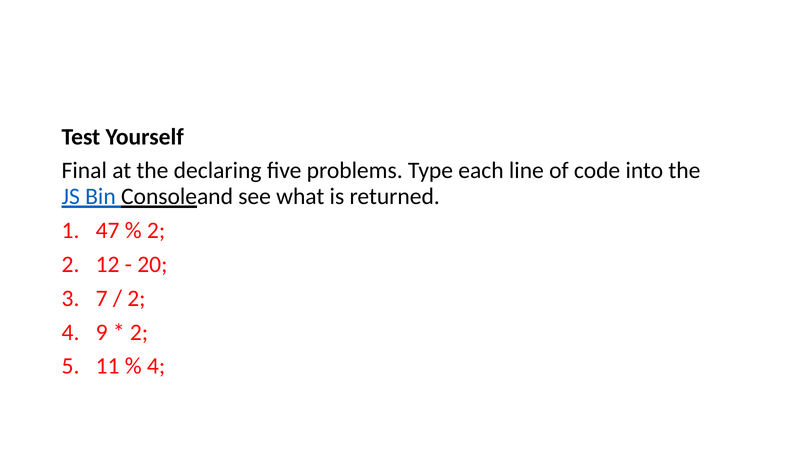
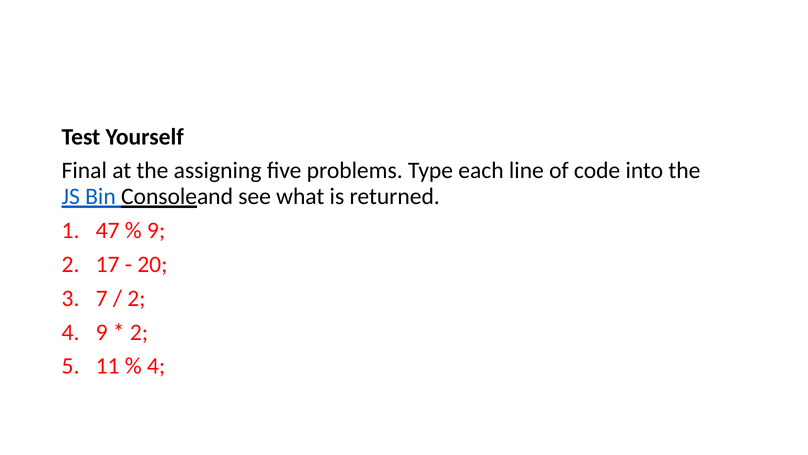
declaring: declaring -> assigning
2 at (156, 230): 2 -> 9
12: 12 -> 17
